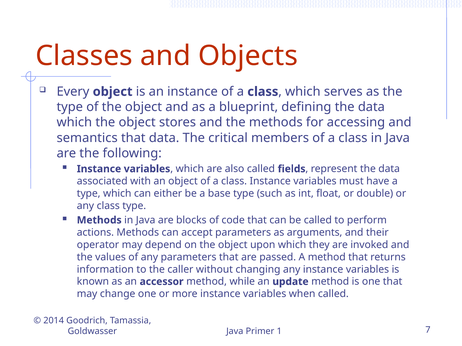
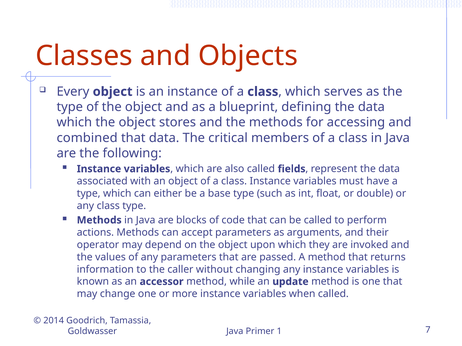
semantics: semantics -> combined
